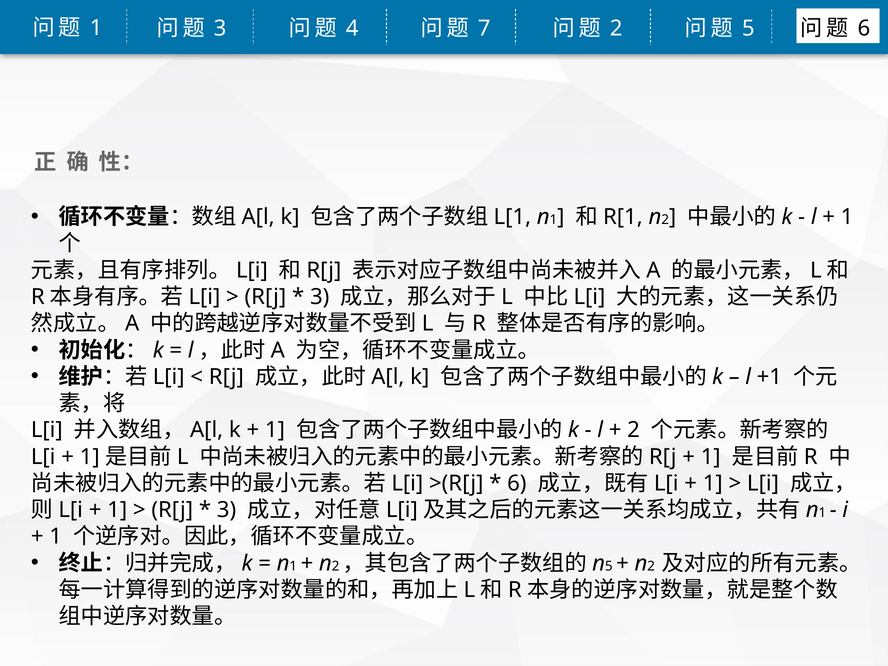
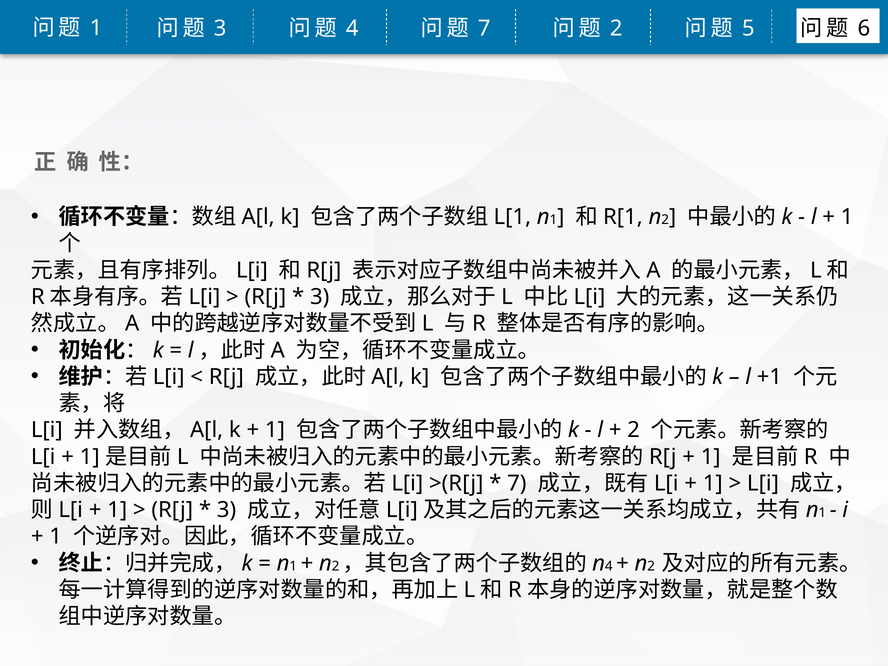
6 at (517, 483): 6 -> 7
5 at (609, 566): 5 -> 4
